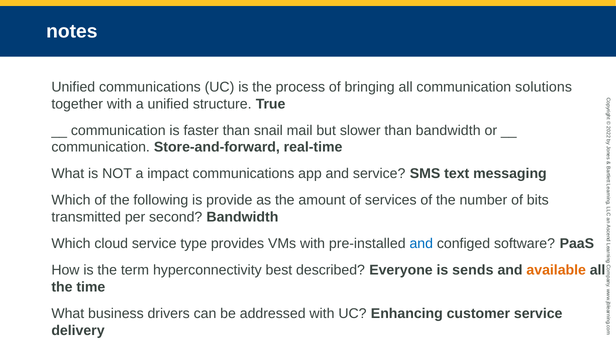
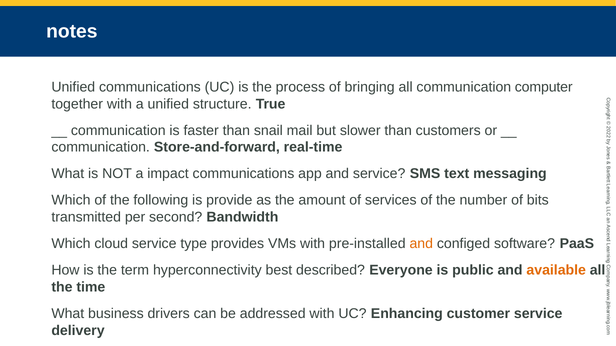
solutions: solutions -> computer
than bandwidth: bandwidth -> customers
and at (421, 244) colour: blue -> orange
sends: sends -> public
